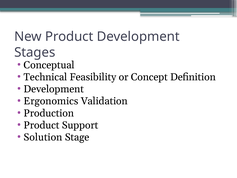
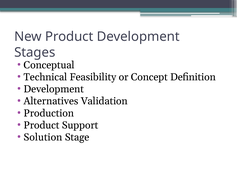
Ergonomics: Ergonomics -> Alternatives
